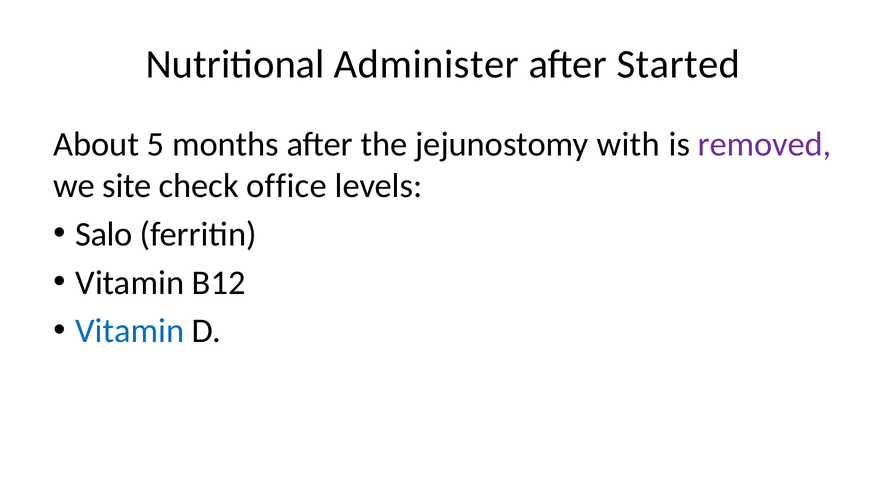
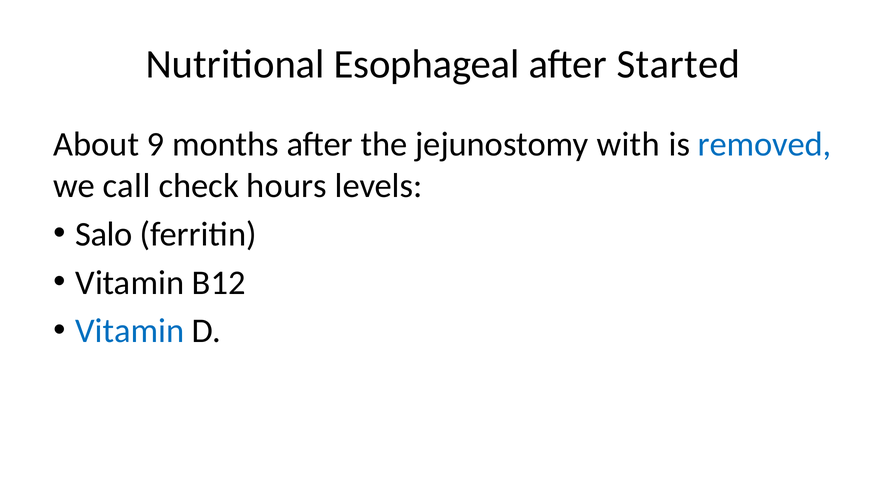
Administer: Administer -> Esophageal
5: 5 -> 9
removed colour: purple -> blue
site: site -> call
office: office -> hours
